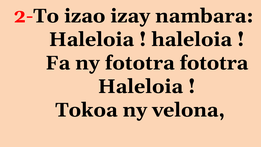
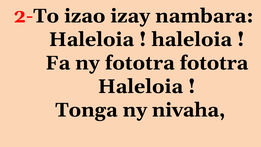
Tokoa: Tokoa -> Tonga
velona: velona -> nivaha
